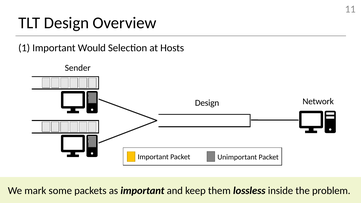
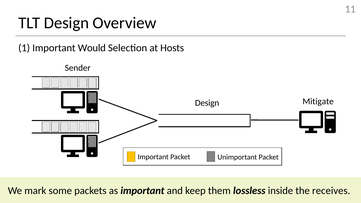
Network: Network -> Mitigate
problem: problem -> receives
